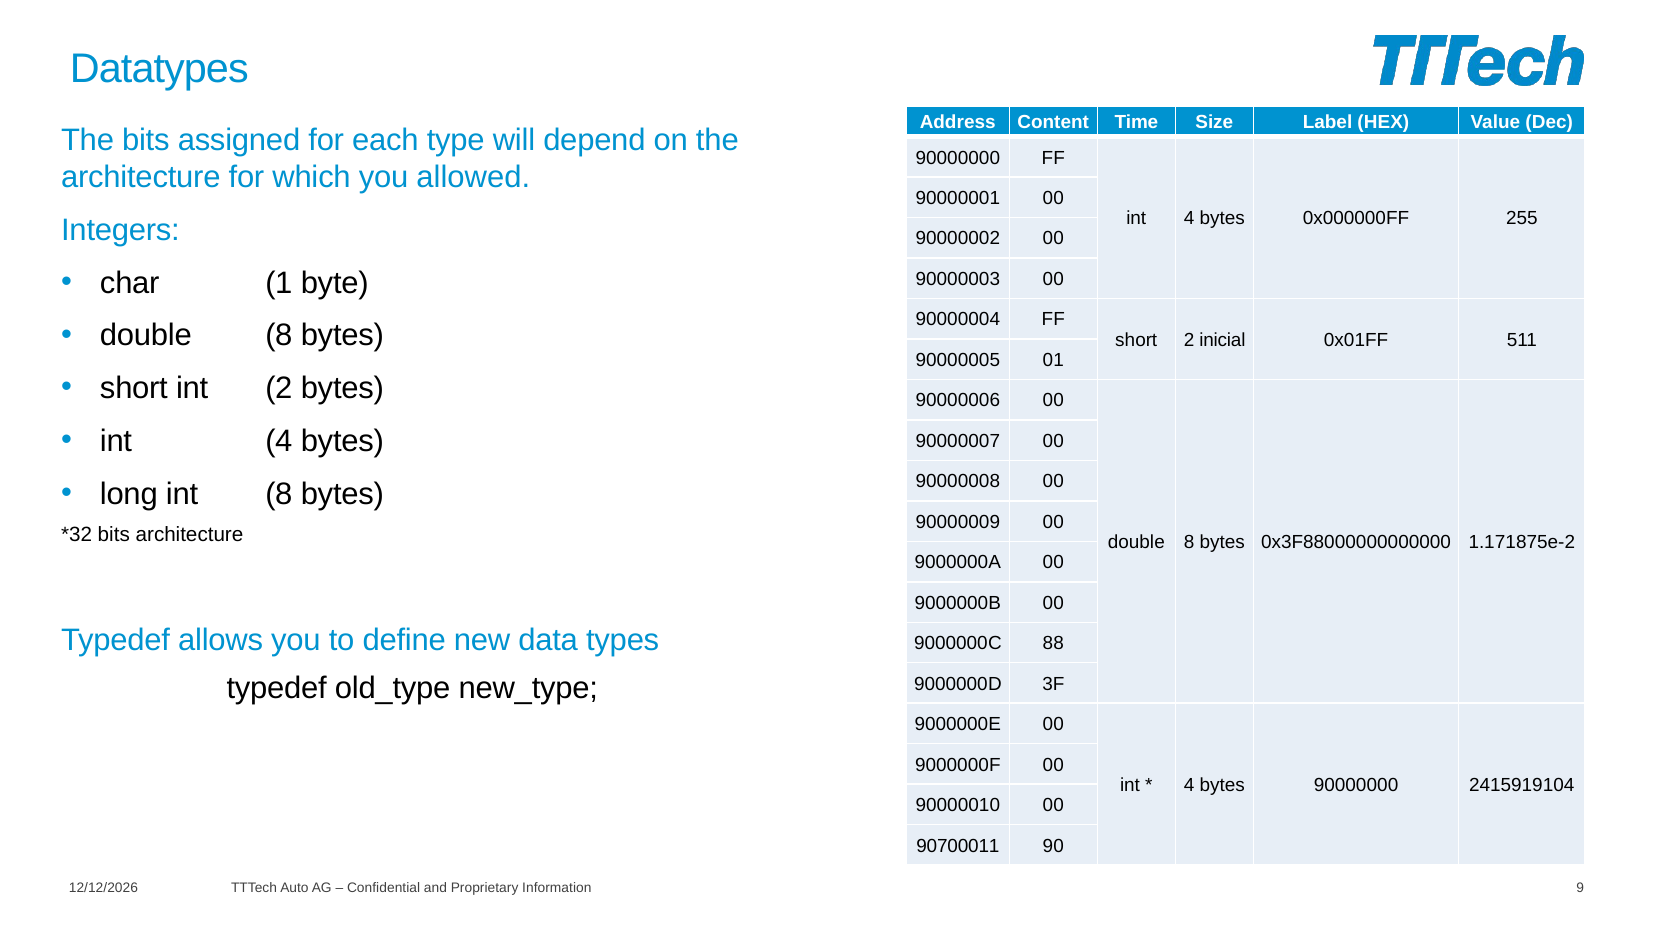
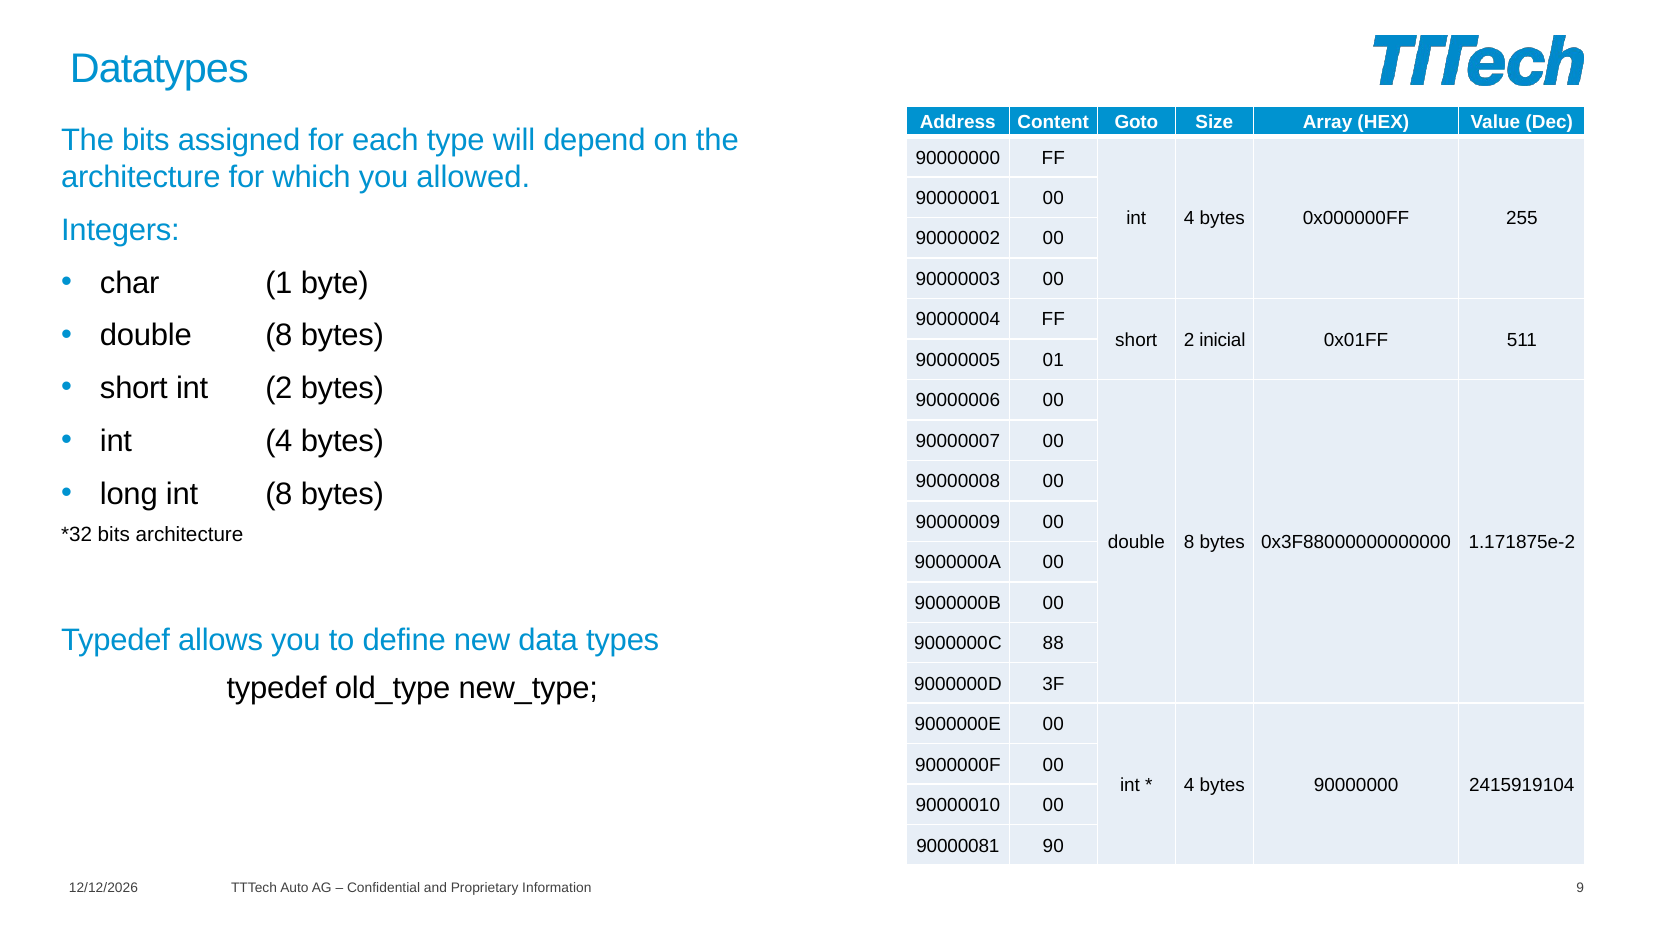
Time: Time -> Goto
Label: Label -> Array
90700011: 90700011 -> 90000081
